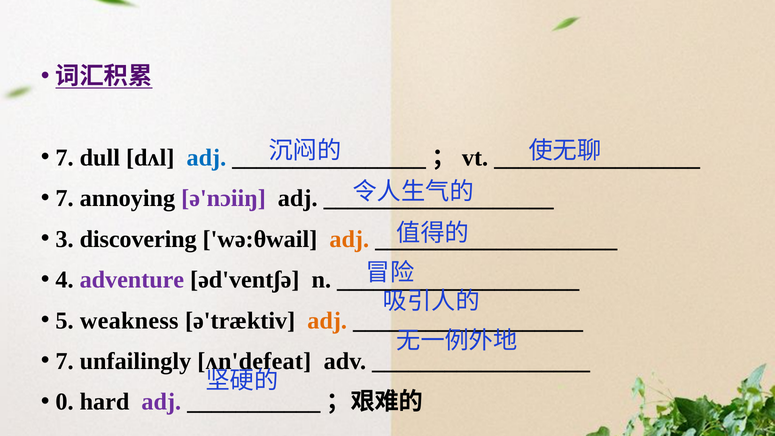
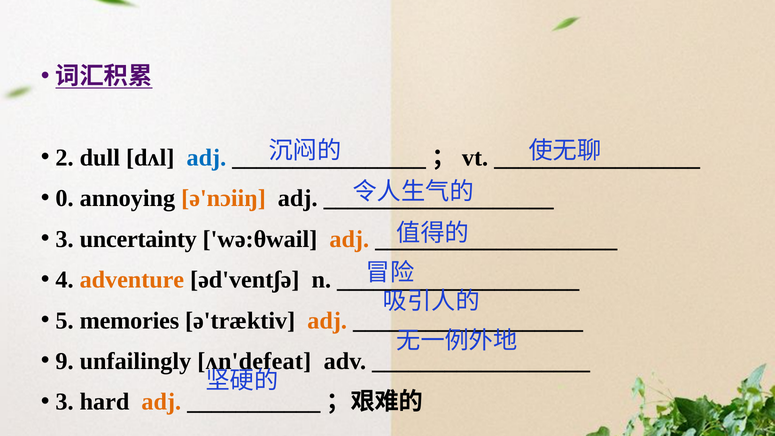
7 at (65, 158): 7 -> 2
7 at (65, 198): 7 -> 0
ə'nɔiiŋ colour: purple -> orange
discovering: discovering -> uncertainty
adventure colour: purple -> orange
weakness: weakness -> memories
7 at (65, 361): 7 -> 9
0 at (65, 402): 0 -> 3
adj at (161, 402) colour: purple -> orange
